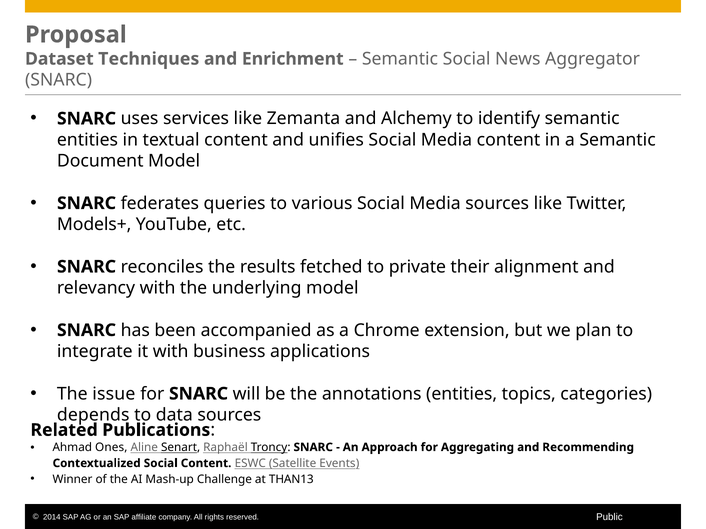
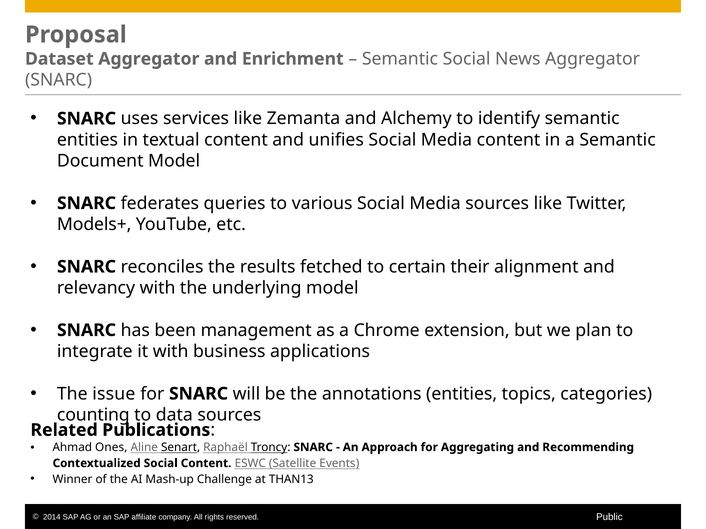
Dataset Techniques: Techniques -> Aggregator
private: private -> certain
accompanied: accompanied -> management
depends: depends -> counting
